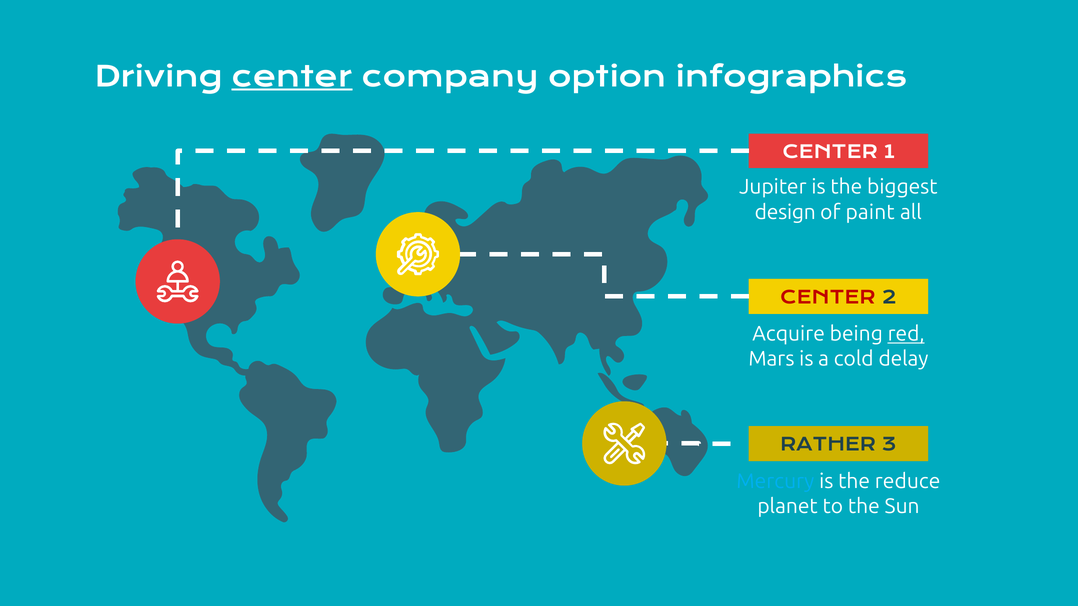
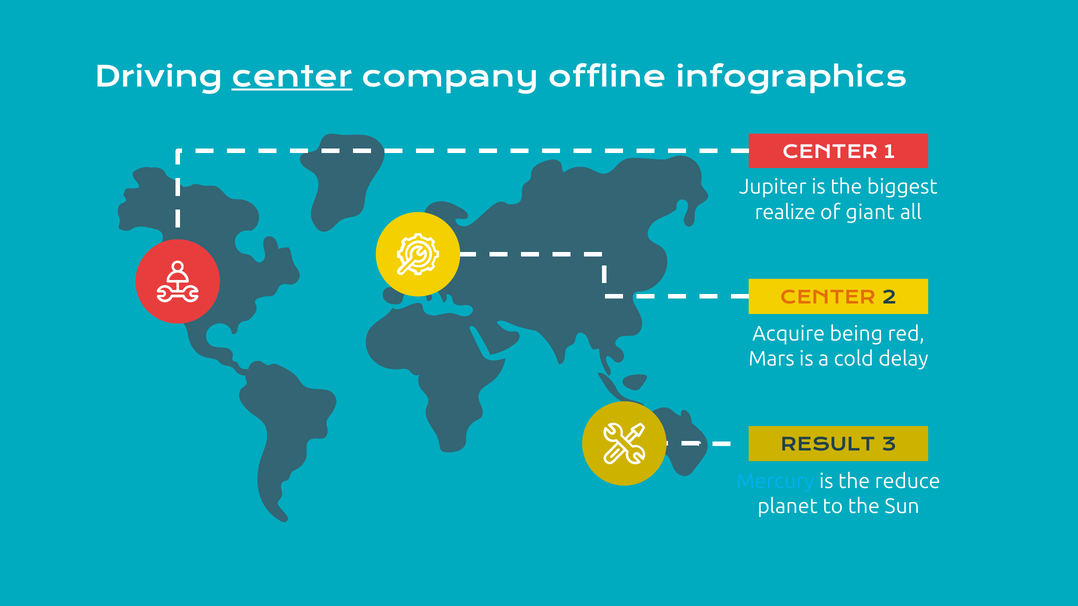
option: option -> offline
design: design -> realize
paint: paint -> giant
CENTER at (828, 298) colour: red -> orange
red underline: present -> none
RATHER: RATHER -> RESULT
